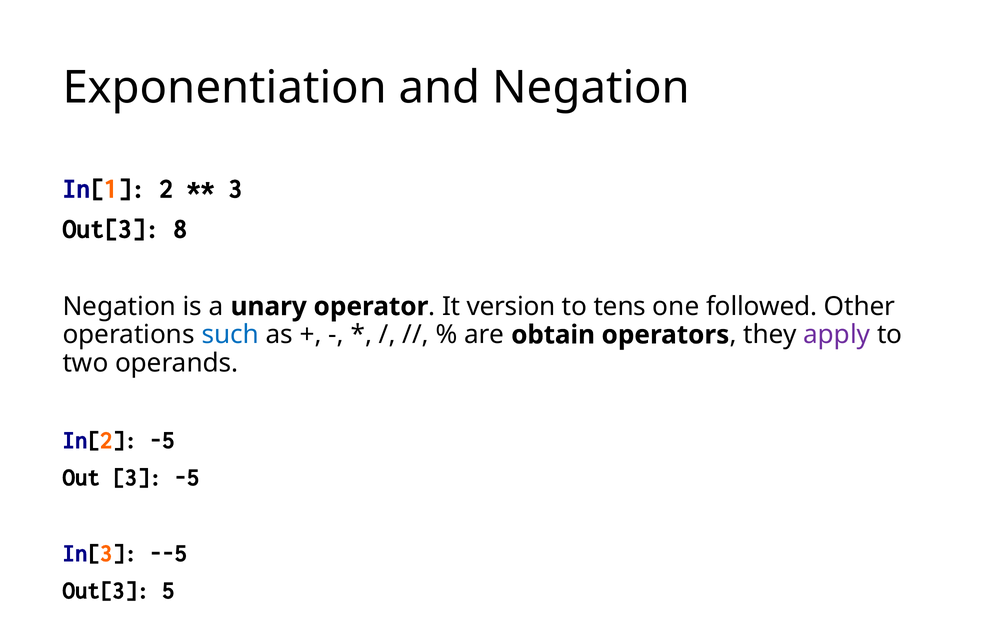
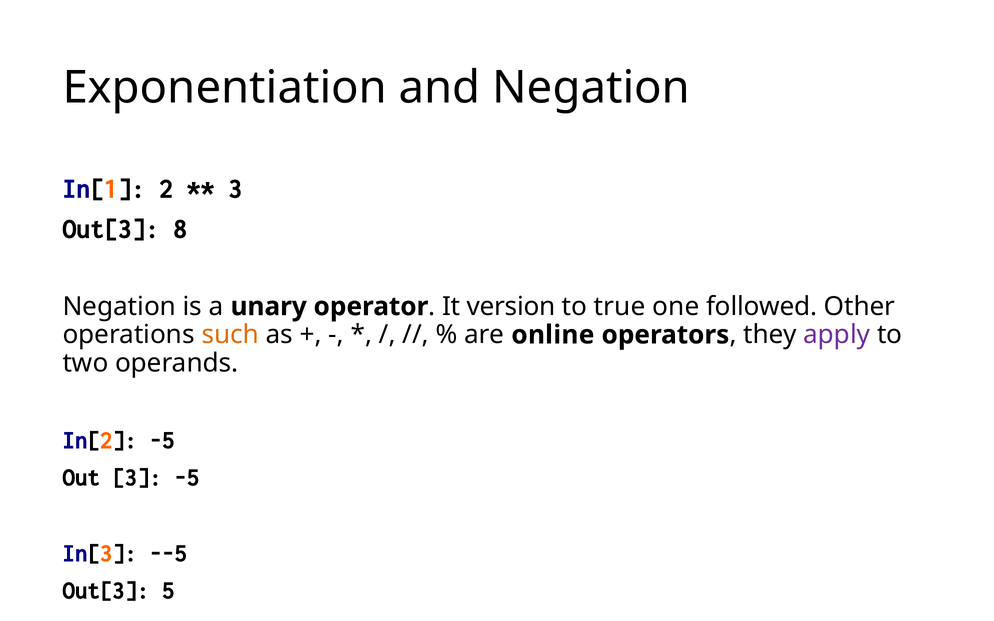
tens: tens -> true
such colour: blue -> orange
obtain: obtain -> online
